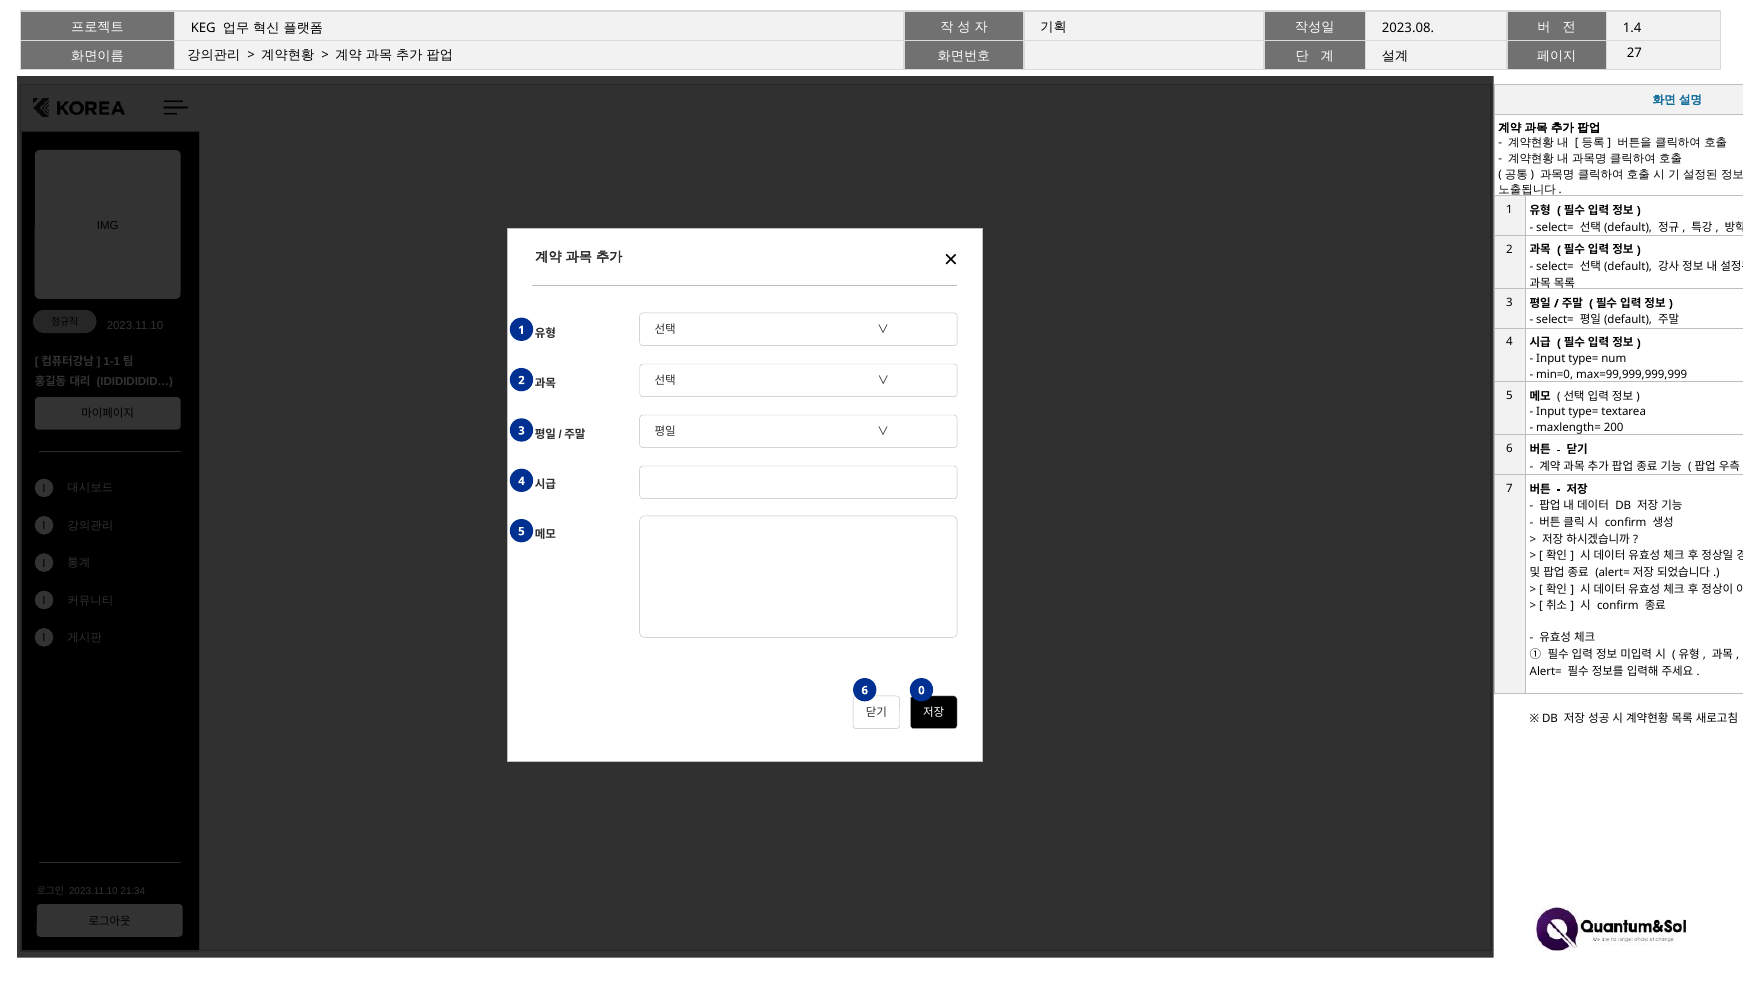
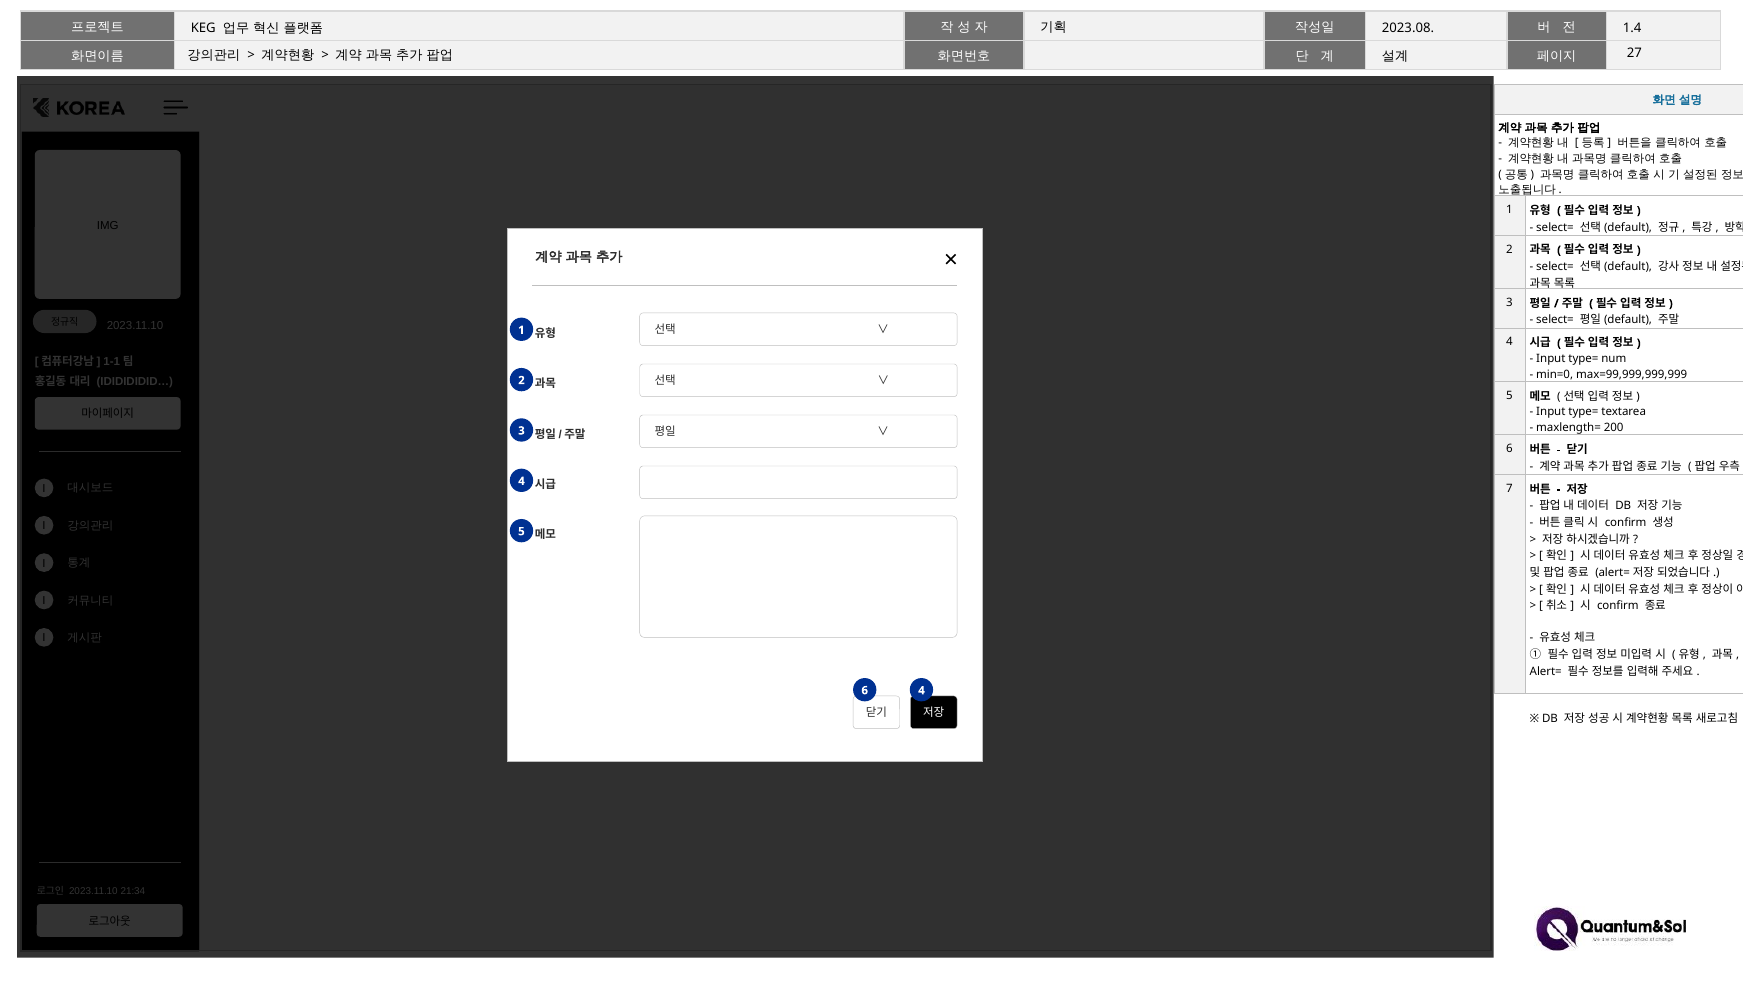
6 0: 0 -> 4
